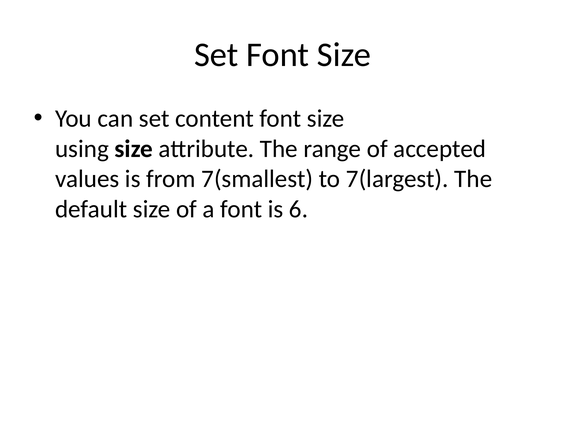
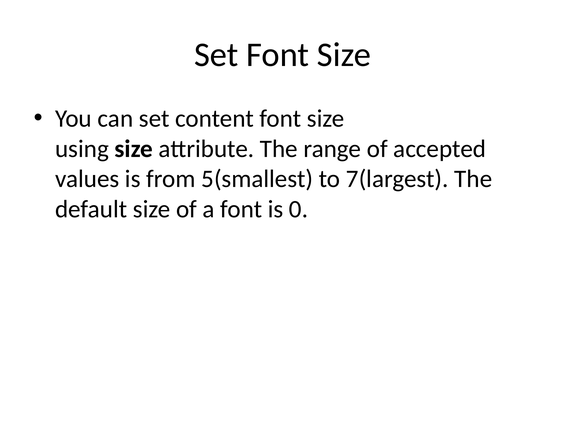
7(smallest: 7(smallest -> 5(smallest
6: 6 -> 0
